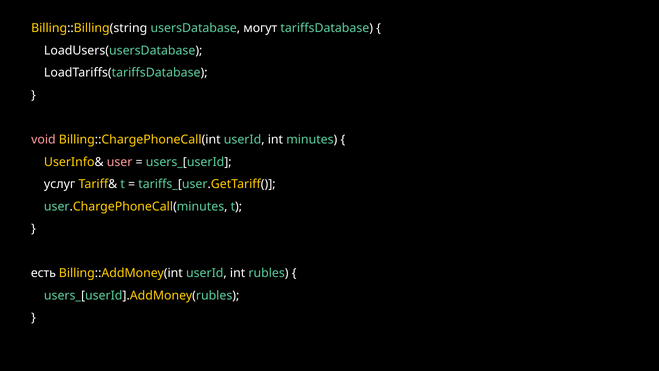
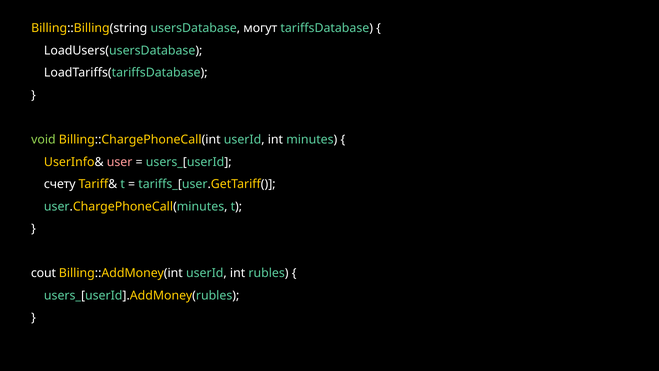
void colour: pink -> light green
услуг: услуг -> счету
есть: есть -> cout
